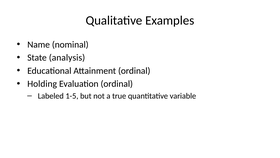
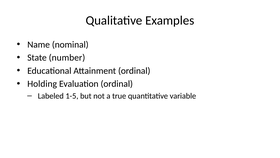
analysis: analysis -> number
